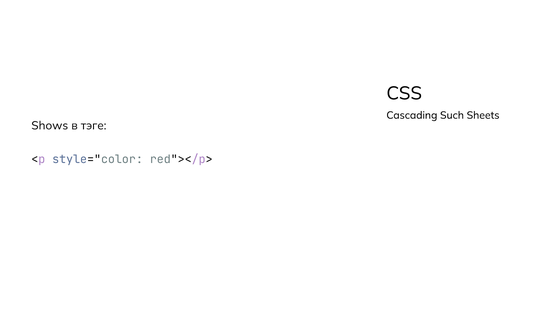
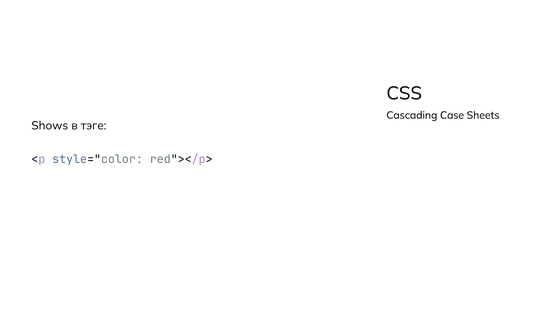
Such: Such -> Case
